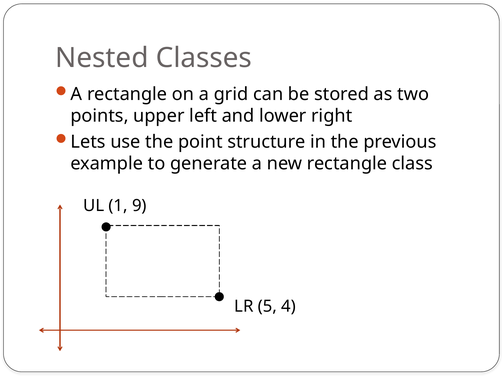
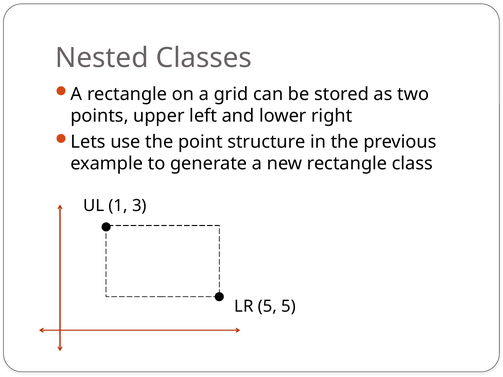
9: 9 -> 3
5 4: 4 -> 5
